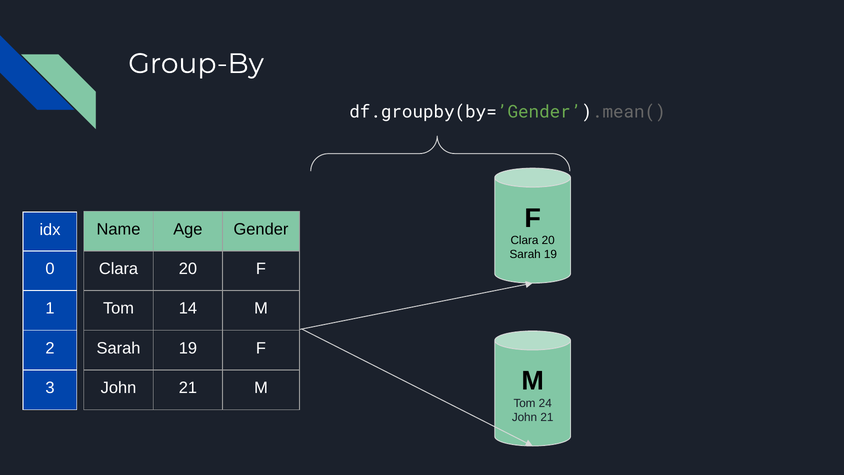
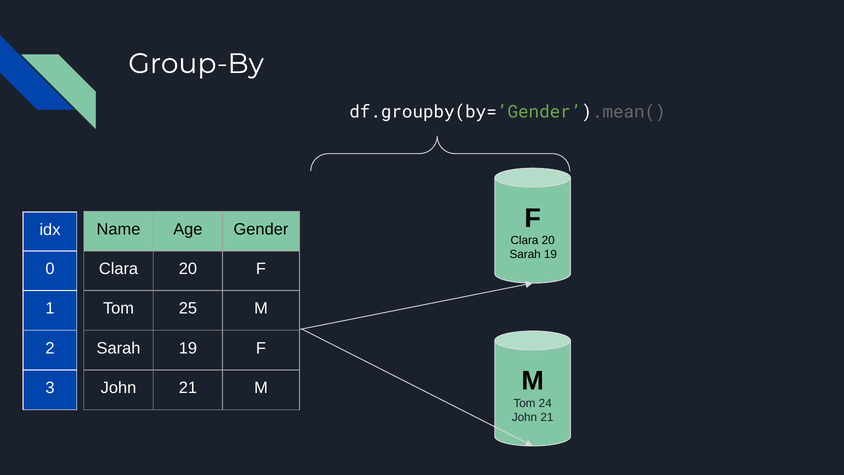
14: 14 -> 25
